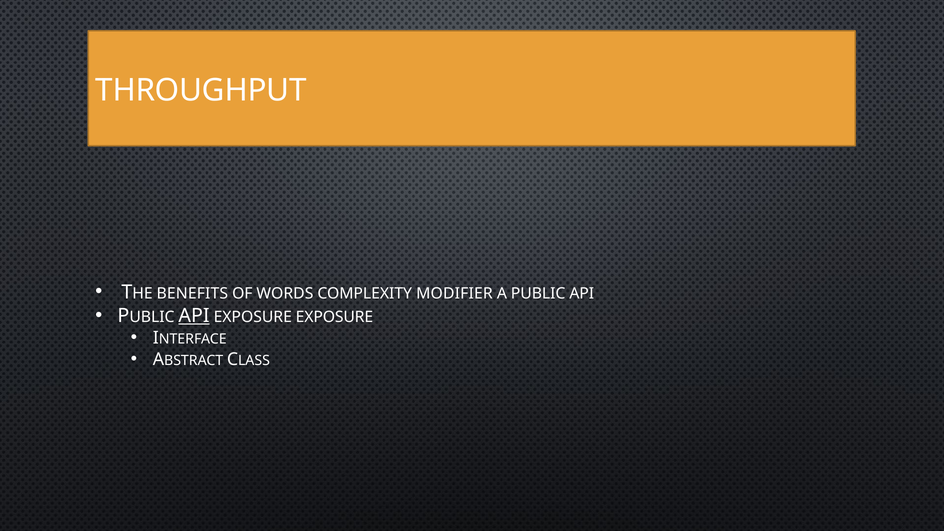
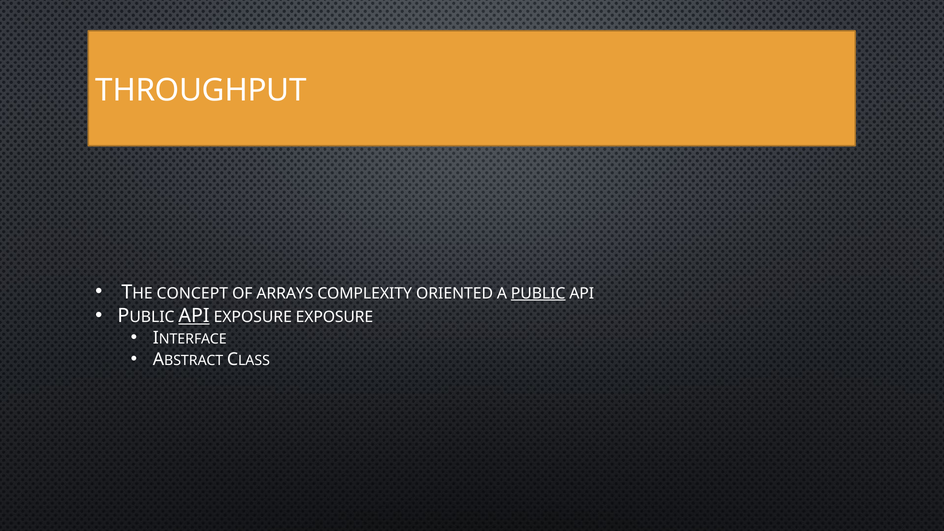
BENEFITS: BENEFITS -> CONCEPT
WORDS: WORDS -> ARRAYS
MODIFIER: MODIFIER -> ORIENTED
PUBLIC underline: none -> present
